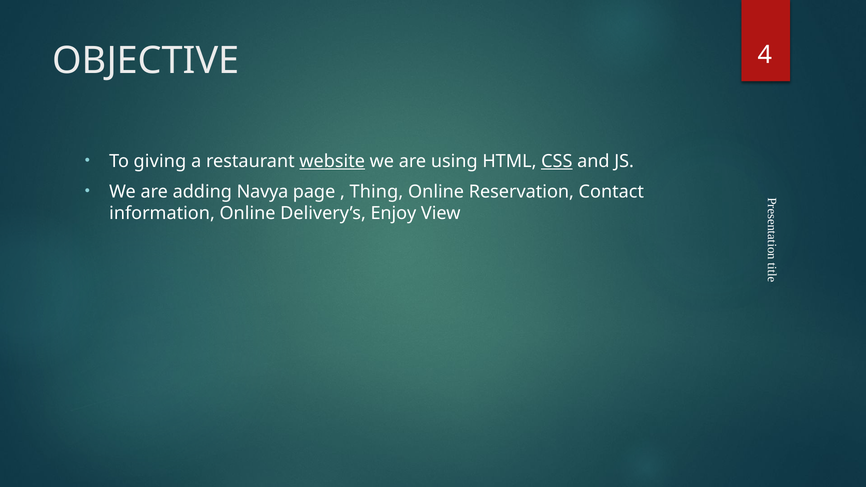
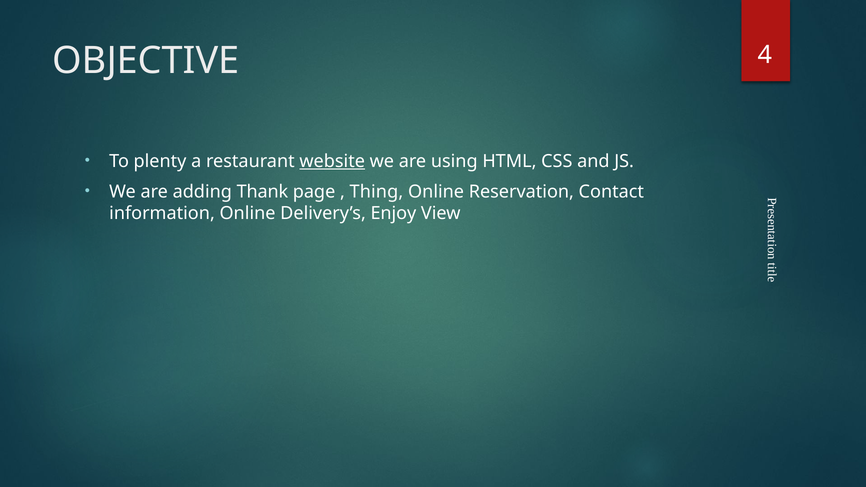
giving: giving -> plenty
CSS underline: present -> none
Navya: Navya -> Thank
